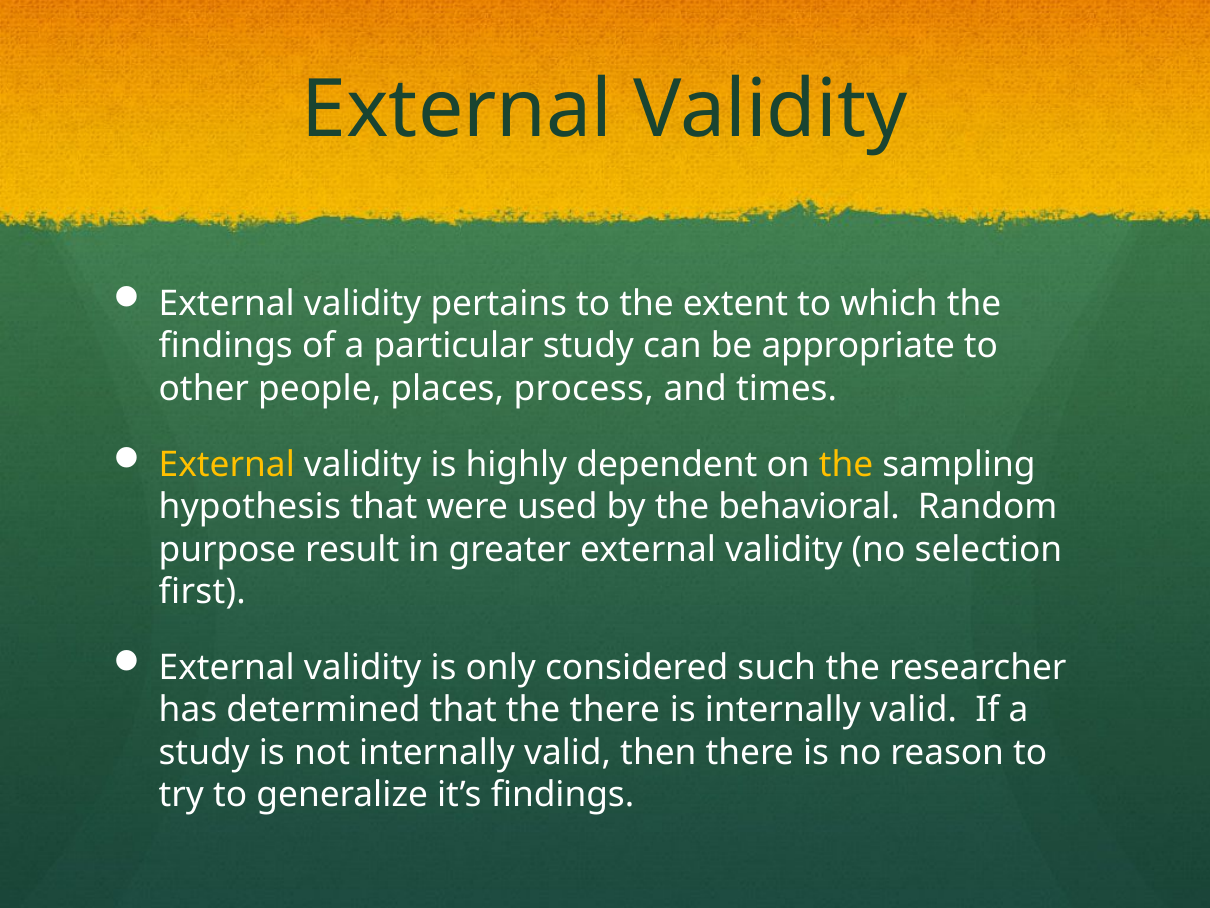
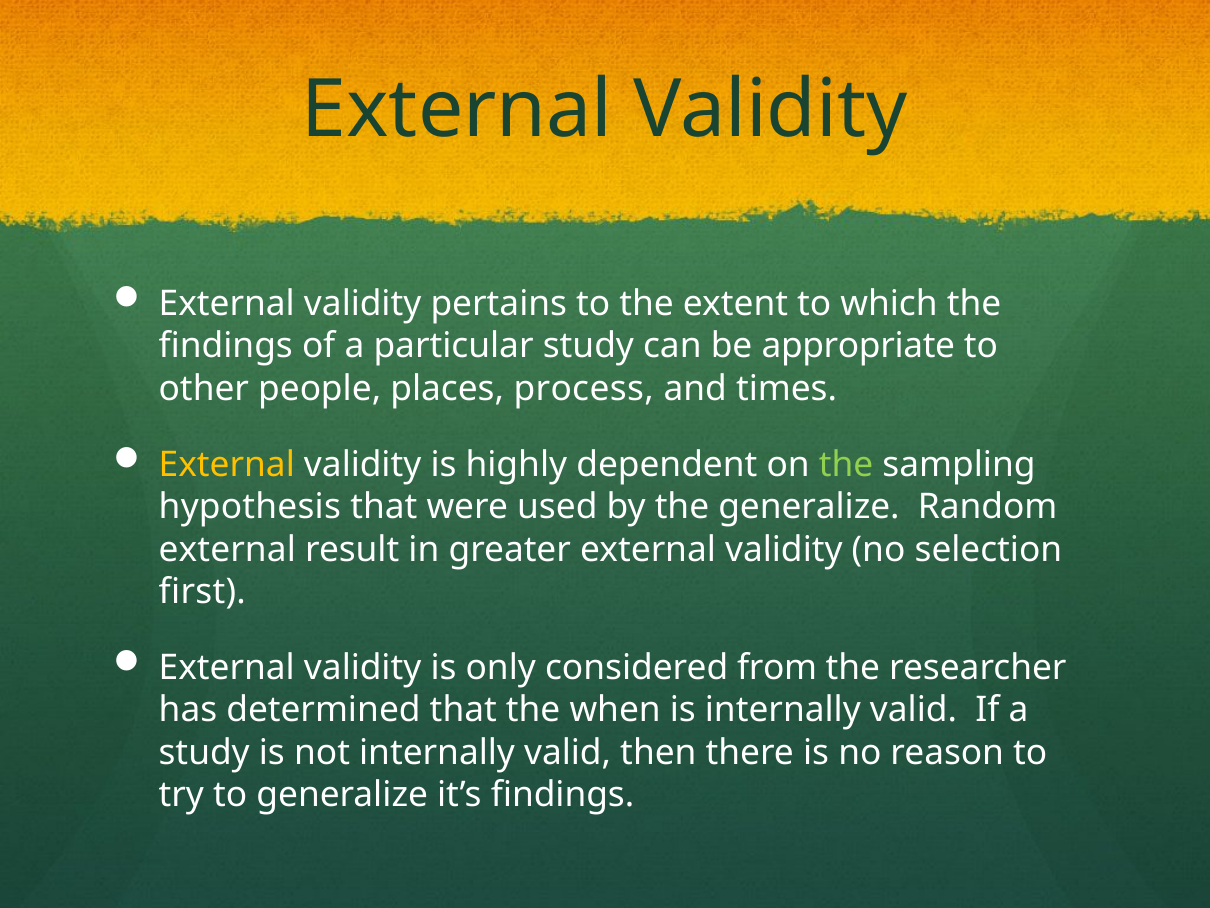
the at (846, 464) colour: yellow -> light green
the behavioral: behavioral -> generalize
purpose at (227, 549): purpose -> external
such: such -> from
the there: there -> when
